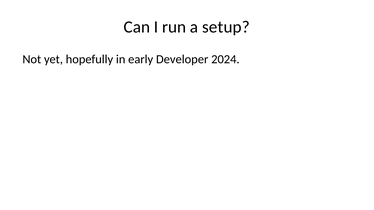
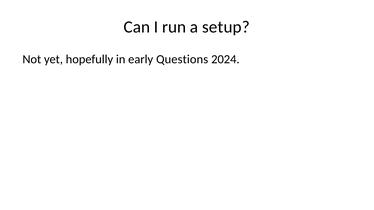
Developer: Developer -> Questions
